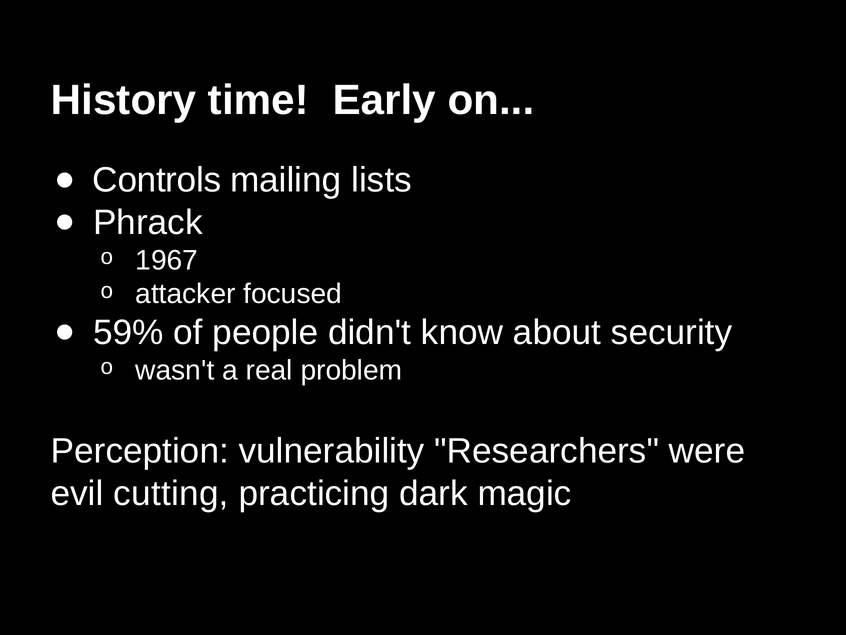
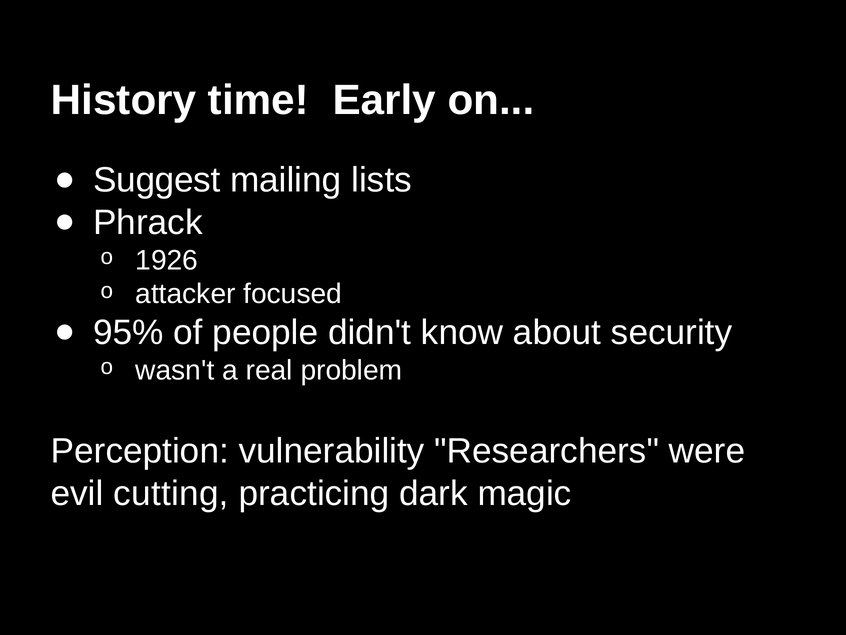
Controls: Controls -> Suggest
1967: 1967 -> 1926
59%: 59% -> 95%
